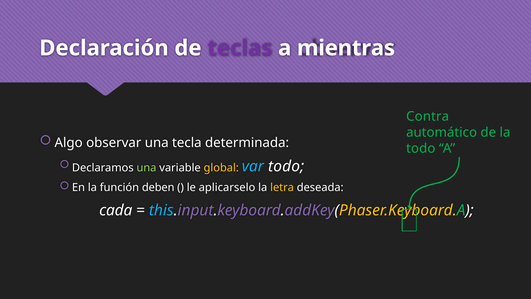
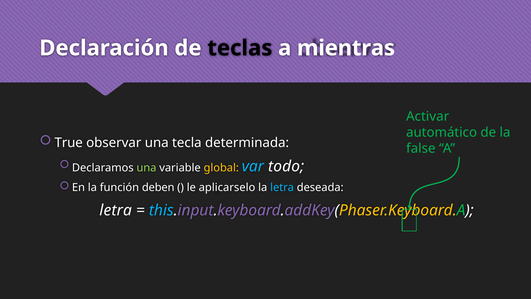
teclas colour: purple -> black
Contra: Contra -> Activar
Algo: Algo -> True
todo at (421, 148): todo -> false
letra at (282, 187) colour: yellow -> light blue
cada at (116, 210): cada -> letra
